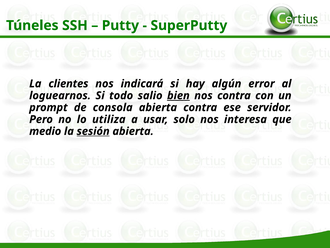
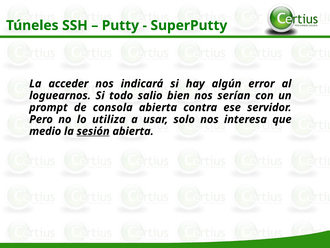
clientes: clientes -> acceder
bien underline: present -> none
nos contra: contra -> serían
